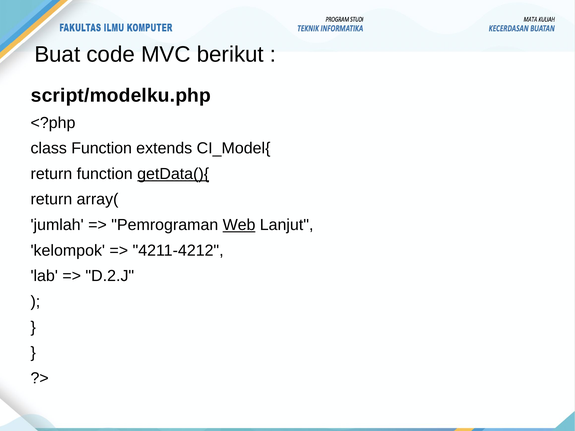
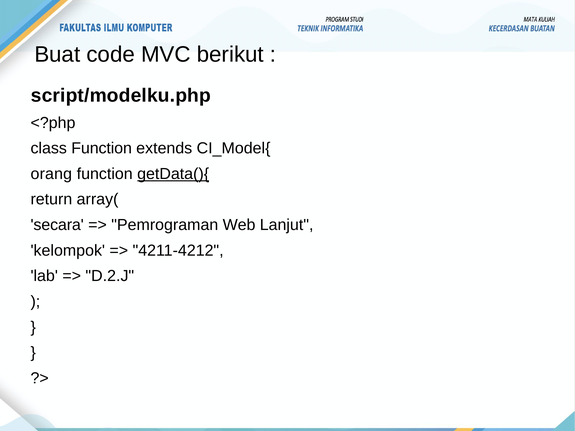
return at (51, 174): return -> orang
jumlah: jumlah -> secara
Web underline: present -> none
